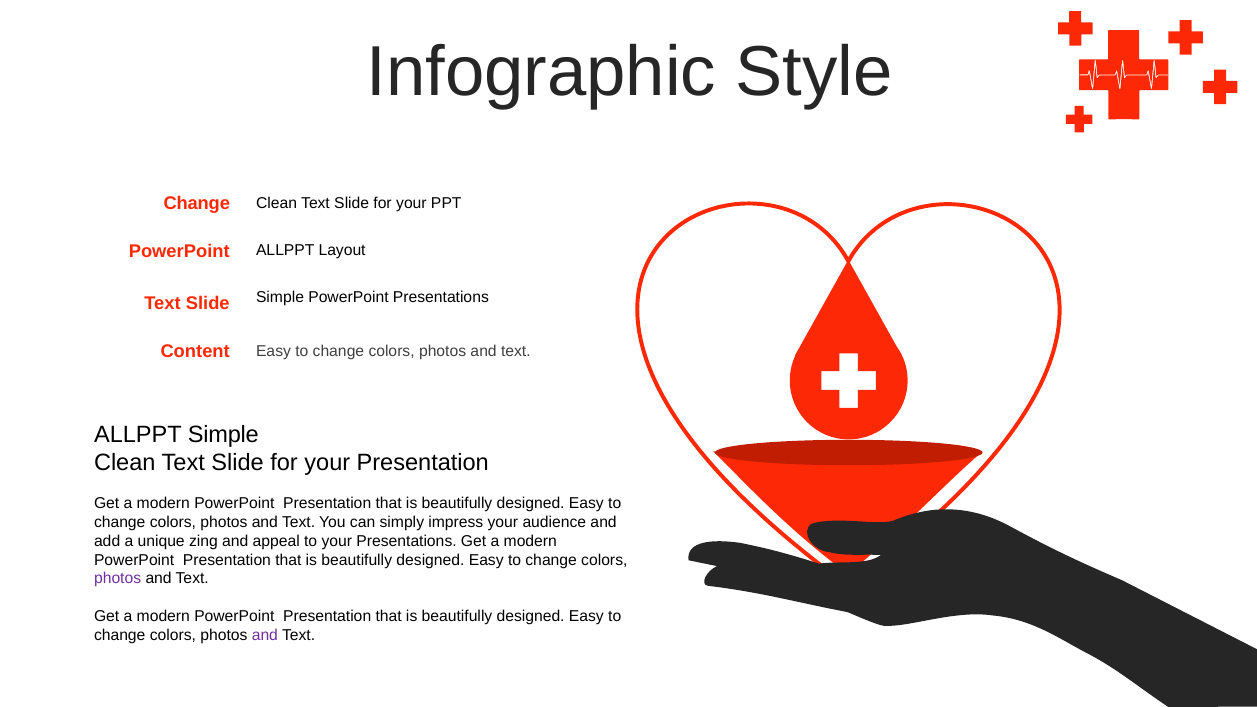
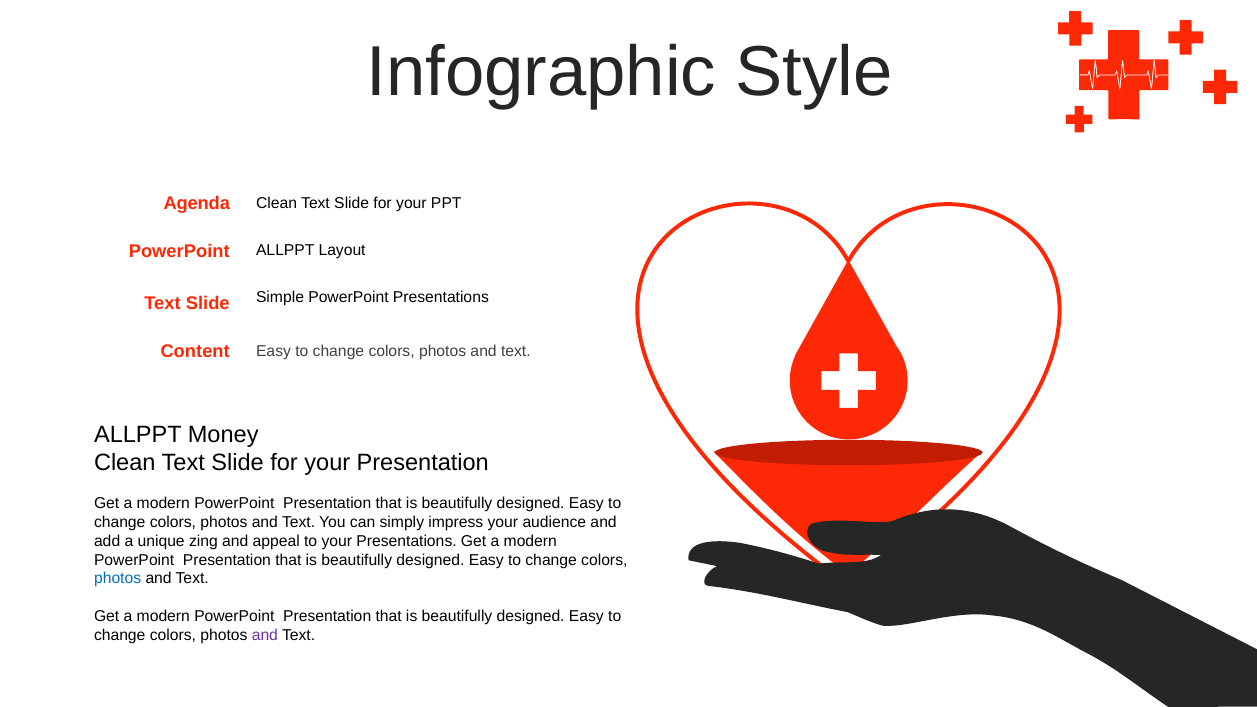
Change at (197, 203): Change -> Agenda
ALLPPT Simple: Simple -> Money
photos at (118, 579) colour: purple -> blue
